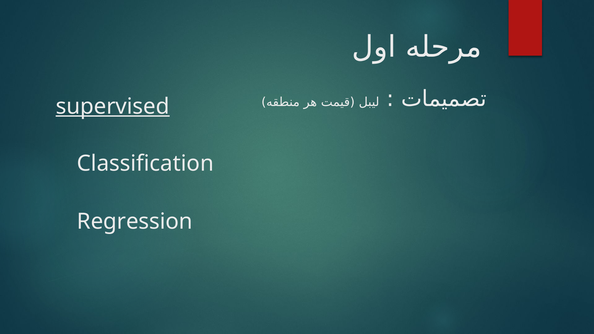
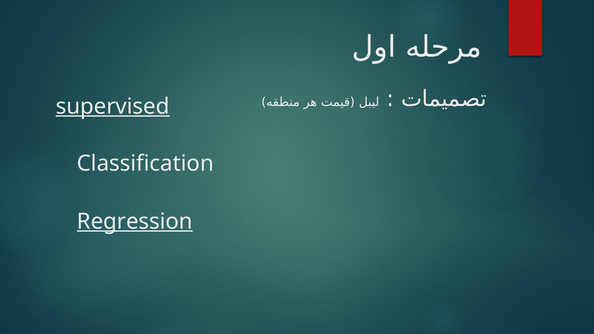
Regression underline: none -> present
